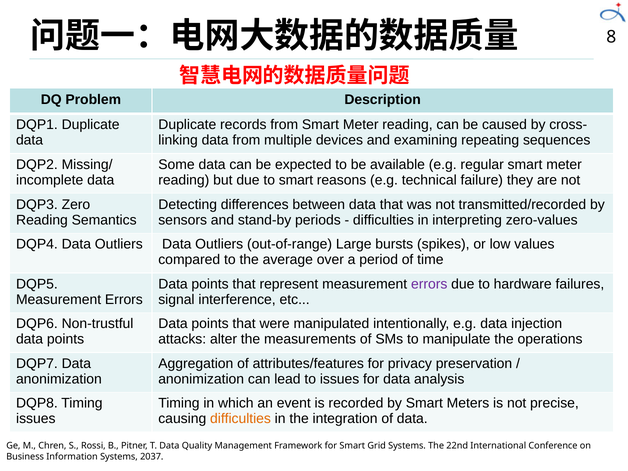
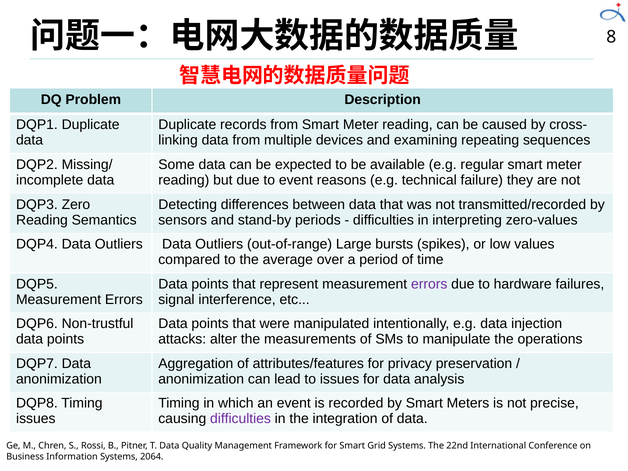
to smart: smart -> event
difficulties at (241, 419) colour: orange -> purple
2037: 2037 -> 2064
